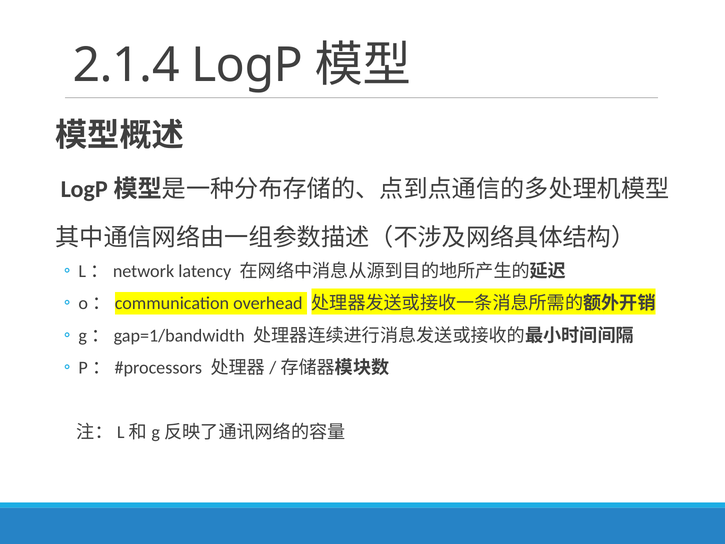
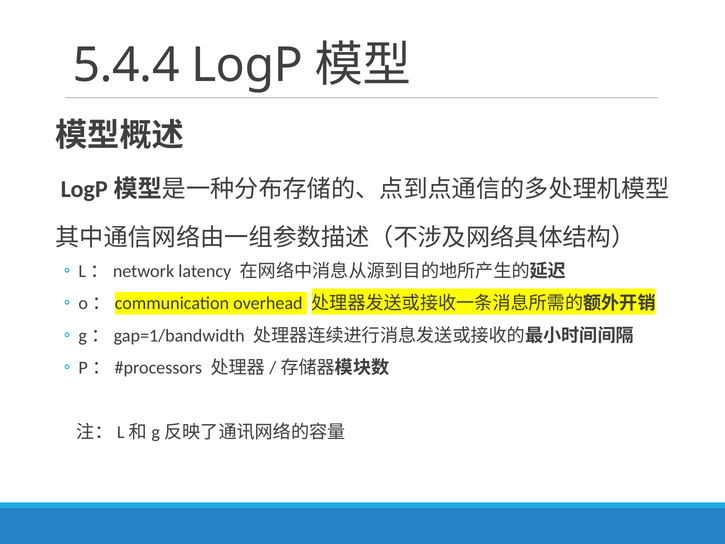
2.1.4: 2.1.4 -> 5.4.4
